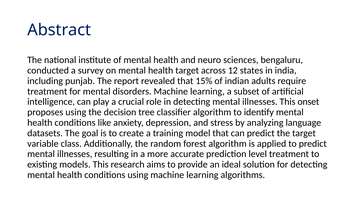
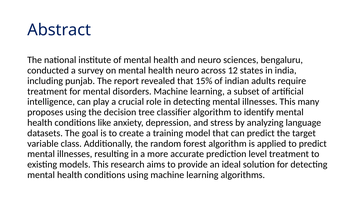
health target: target -> neuro
onset: onset -> many
